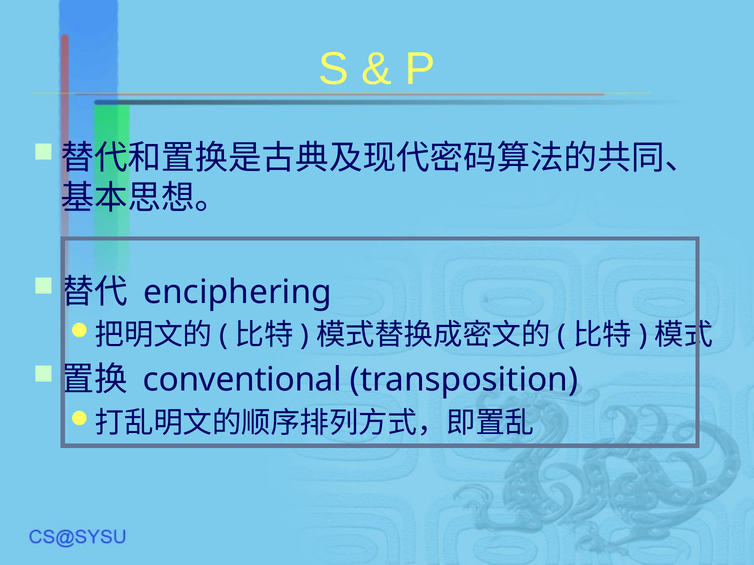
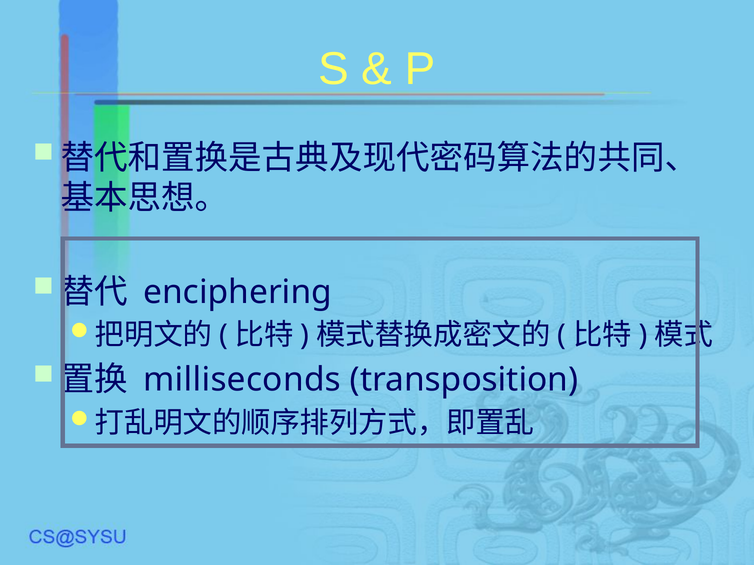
conventional: conventional -> milliseconds
